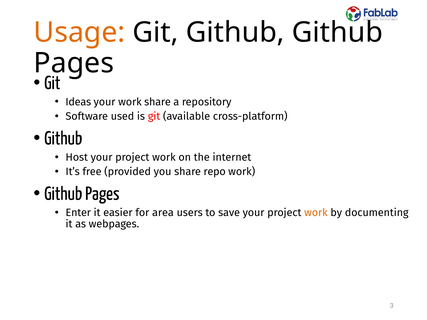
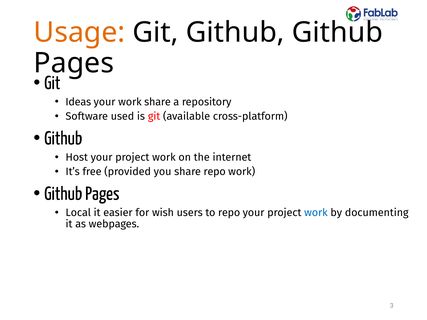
Enter: Enter -> Local
area: area -> wish
to save: save -> repo
work at (316, 213) colour: orange -> blue
